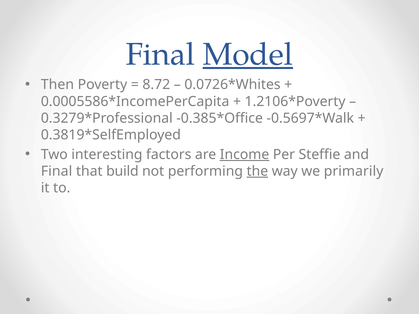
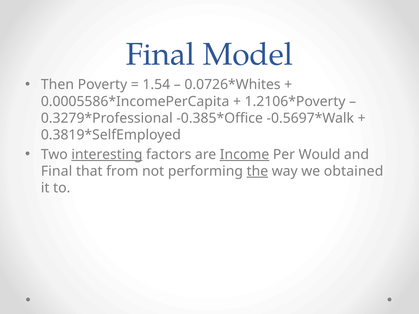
Model underline: present -> none
8.72: 8.72 -> 1.54
interesting underline: none -> present
Steffie: Steffie -> Would
build: build -> from
primarily: primarily -> obtained
